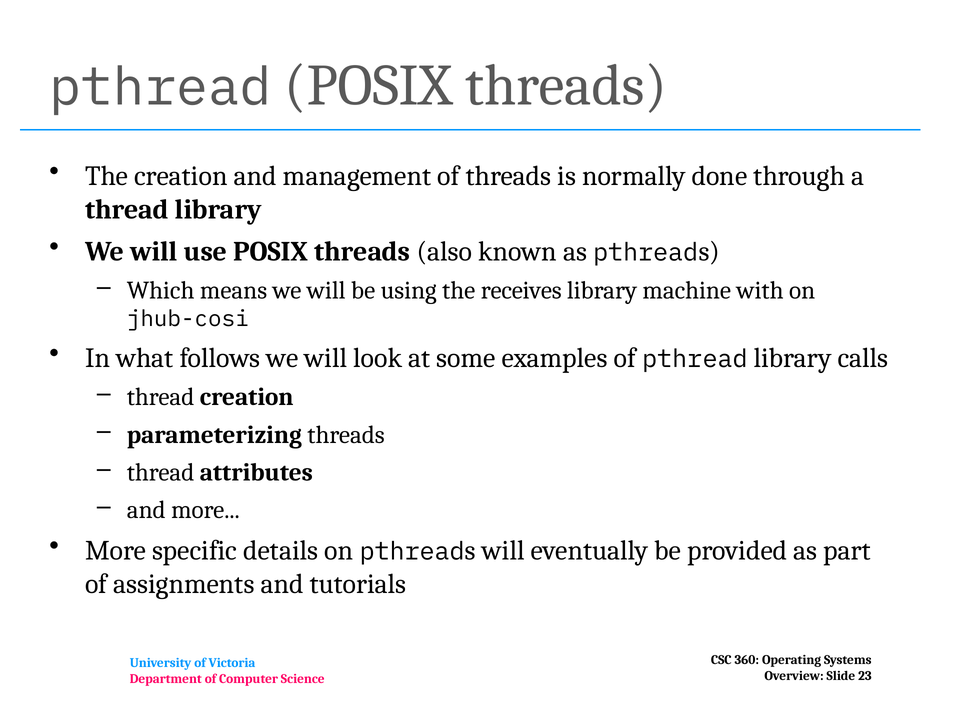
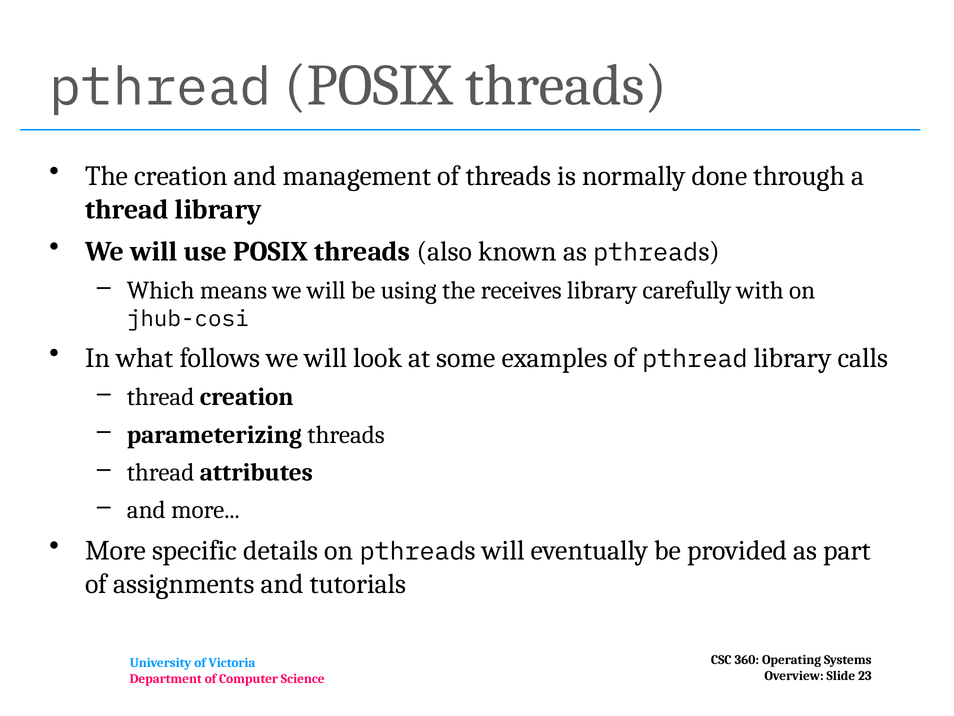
machine: machine -> carefully
